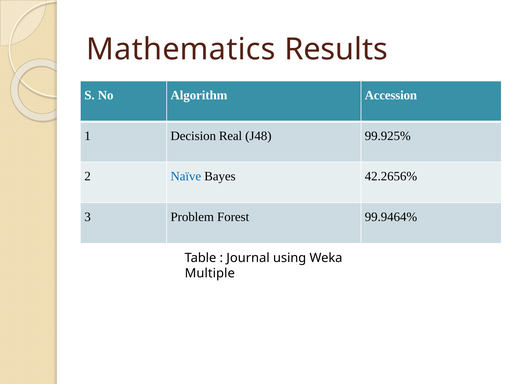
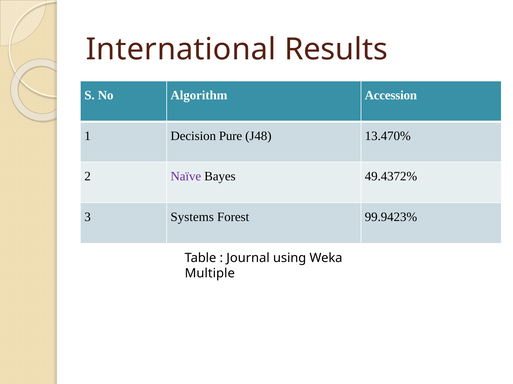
Mathematics: Mathematics -> International
Real: Real -> Pure
99.925%: 99.925% -> 13.470%
Naïve colour: blue -> purple
42.2656%: 42.2656% -> 49.4372%
Problem: Problem -> Systems
99.9464%: 99.9464% -> 99.9423%
